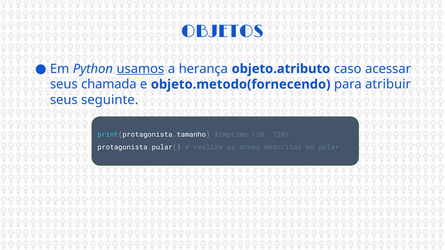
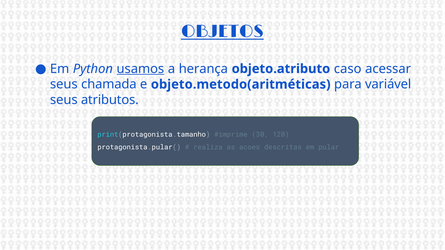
OBJETOS underline: none -> present
objeto.metodo(fornecendo: objeto.metodo(fornecendo -> objeto.metodo(aritméticas
atribuir: atribuir -> variável
seguinte: seguinte -> atributos
